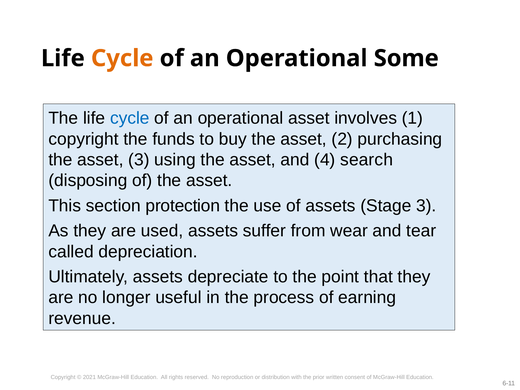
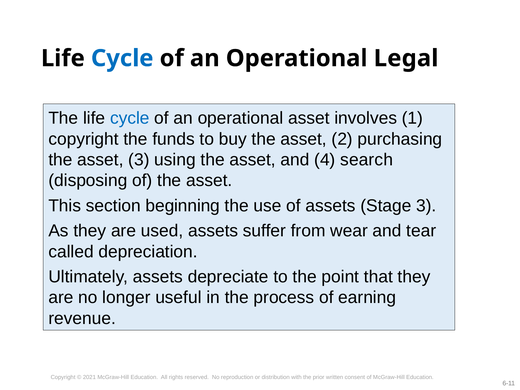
Cycle at (122, 58) colour: orange -> blue
Some: Some -> Legal
protection: protection -> beginning
